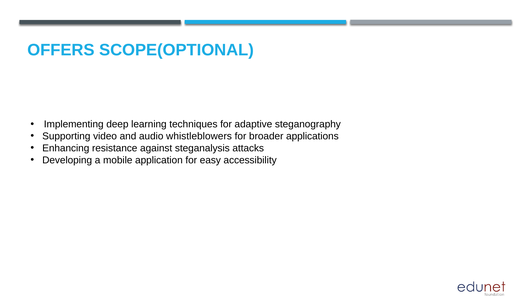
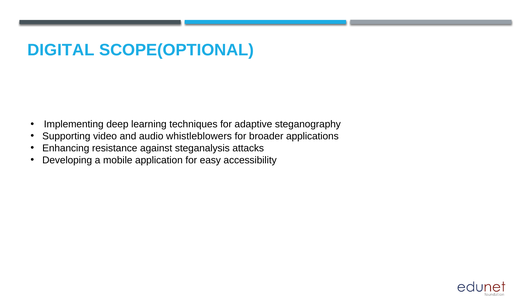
OFFERS: OFFERS -> DIGITAL
